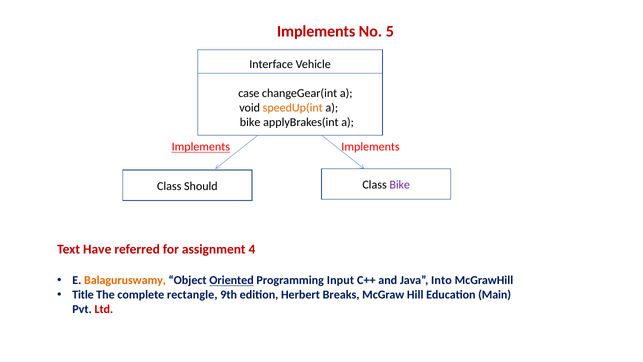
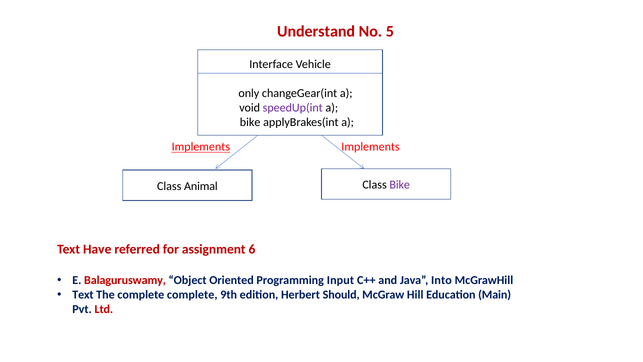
Implements at (316, 31): Implements -> Understand
case: case -> only
speedUp(int colour: orange -> purple
Should: Should -> Animal
4: 4 -> 6
Balaguruswamy colour: orange -> red
Oriented underline: present -> none
Title at (83, 295): Title -> Text
complete rectangle: rectangle -> complete
Breaks: Breaks -> Should
